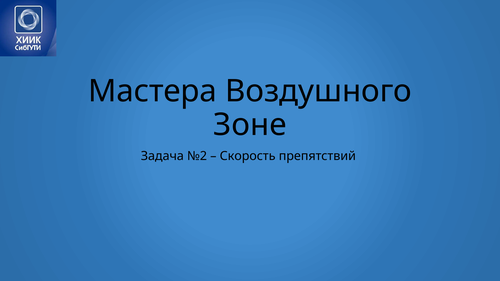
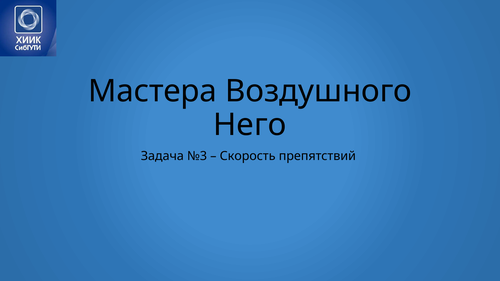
Зоне: Зоне -> Него
№2: №2 -> №3
